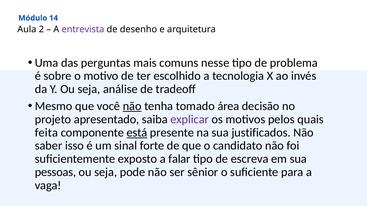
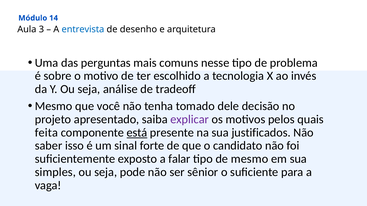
2: 2 -> 3
entrevista colour: purple -> blue
não at (132, 106) underline: present -> none
área: área -> dele
de escreva: escreva -> mesmo
pessoas: pessoas -> simples
